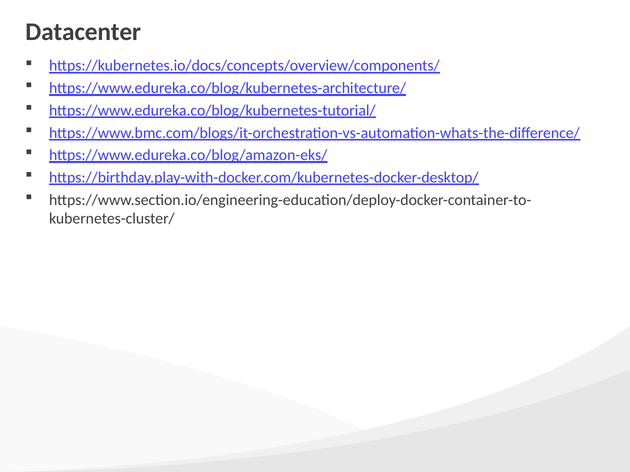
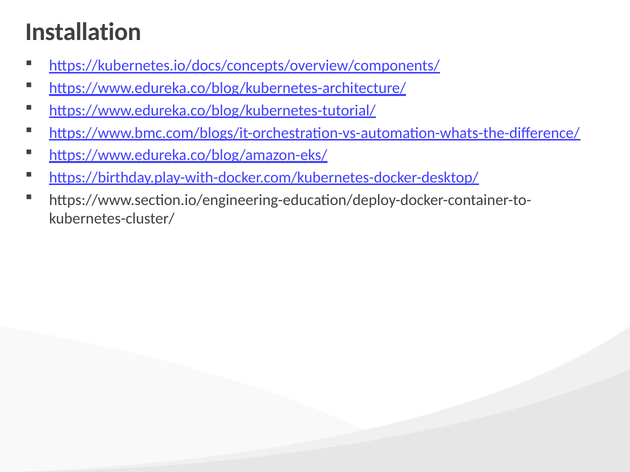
Datacenter: Datacenter -> Installation
